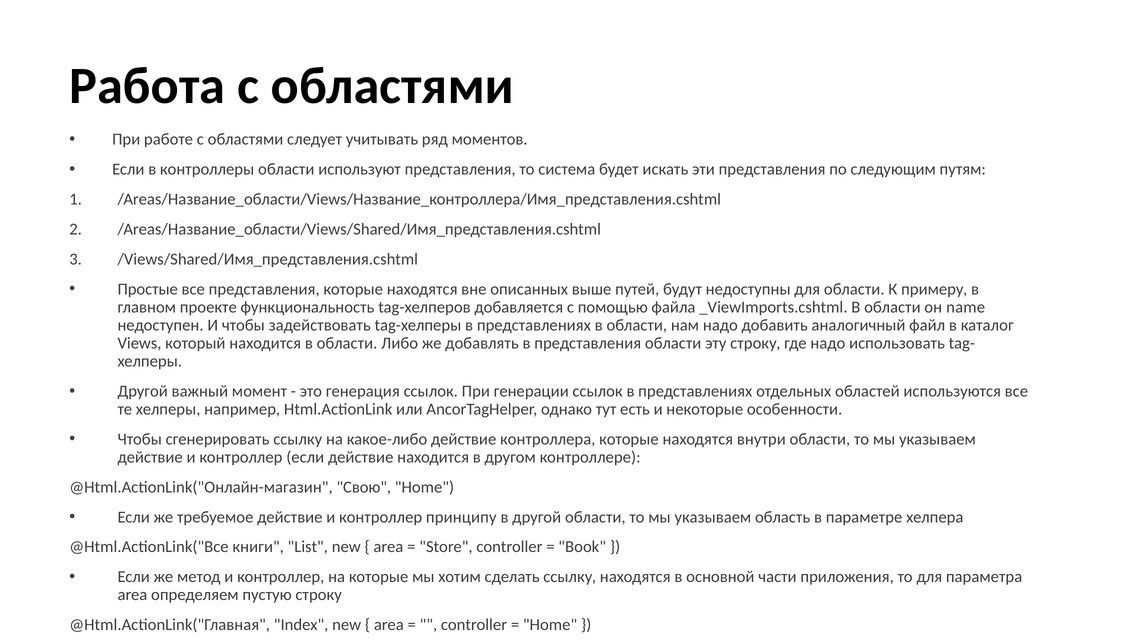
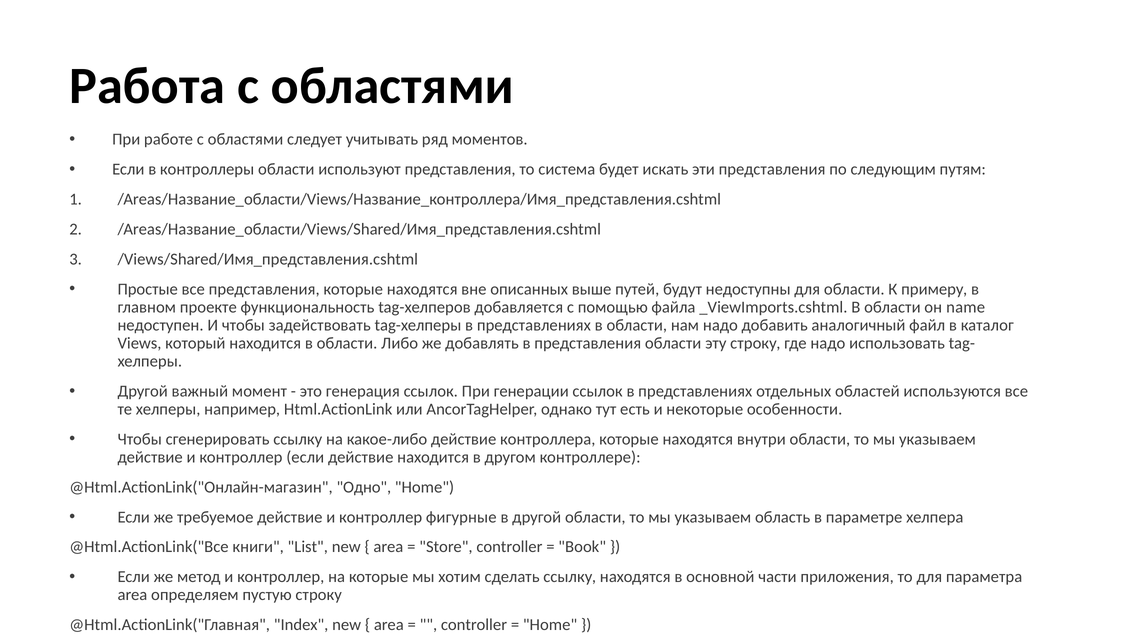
Свою: Свою -> Одно
принципу: принципу -> фигурные
